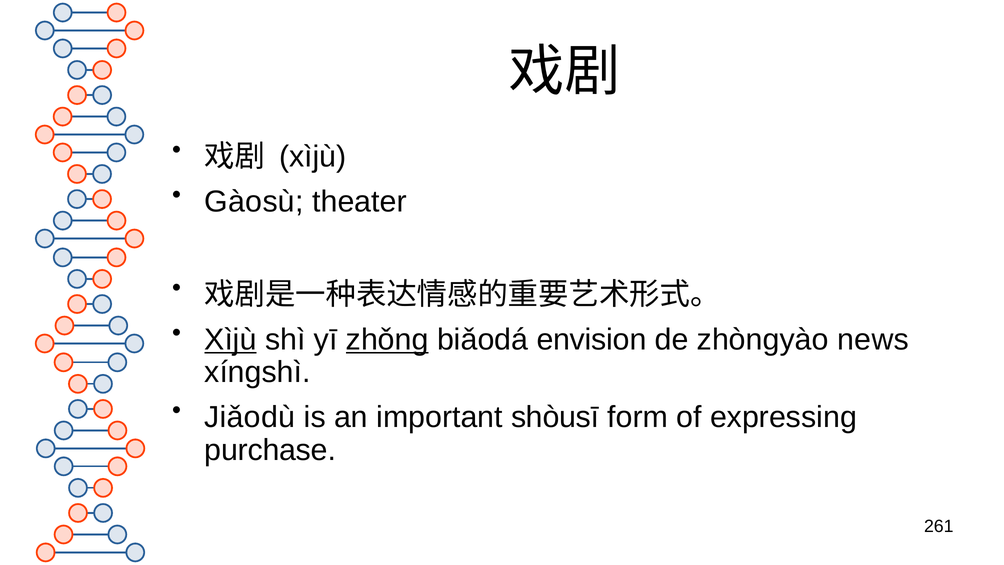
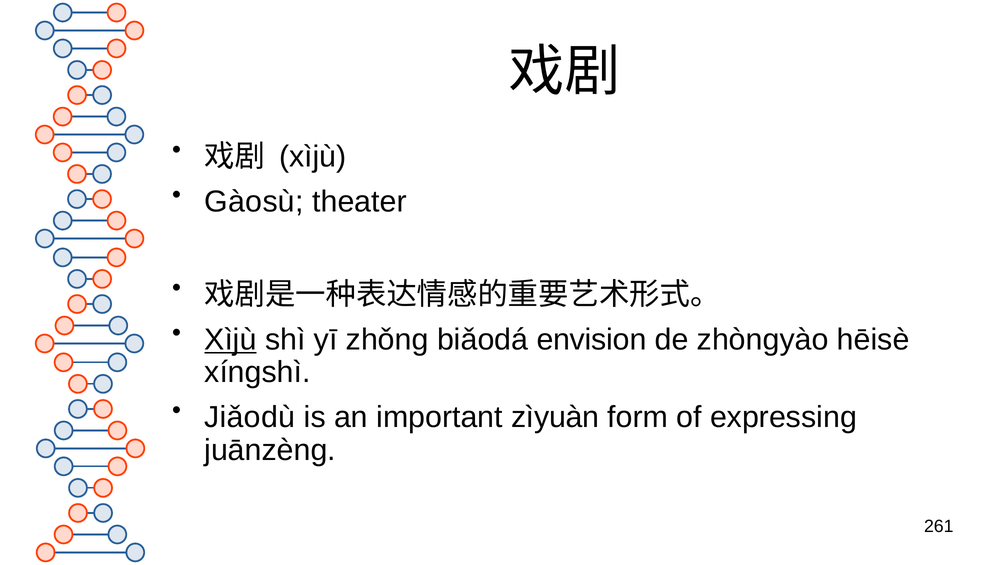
zhǒng underline: present -> none
news: news -> hēisè
shòusī: shòusī -> zìyuàn
purchase: purchase -> juānzèng
